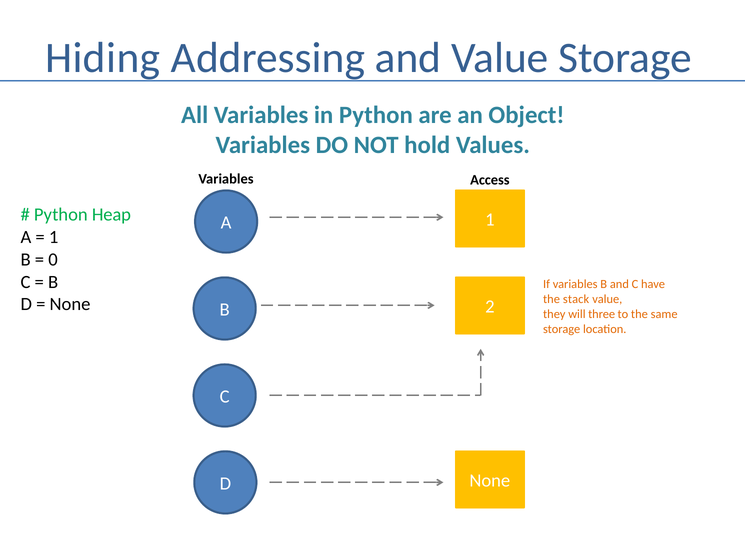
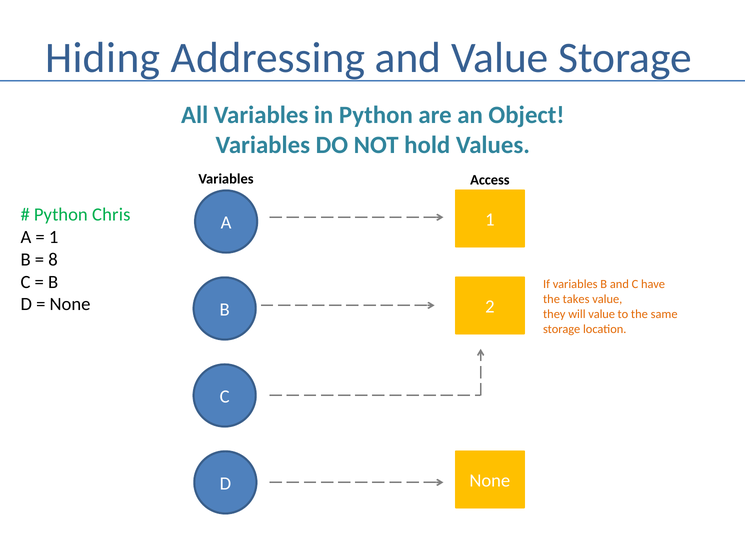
Heap: Heap -> Chris
0: 0 -> 8
stack: stack -> takes
will three: three -> value
